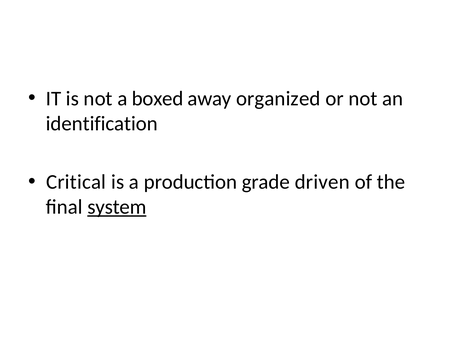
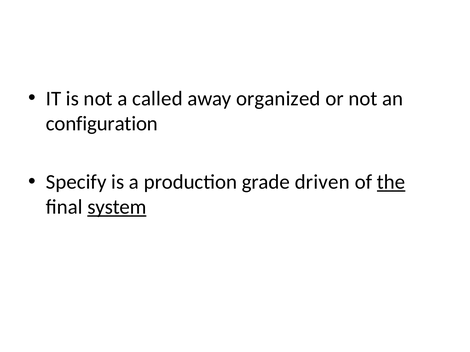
boxed: boxed -> called
identification: identification -> configuration
Critical: Critical -> Specify
the underline: none -> present
